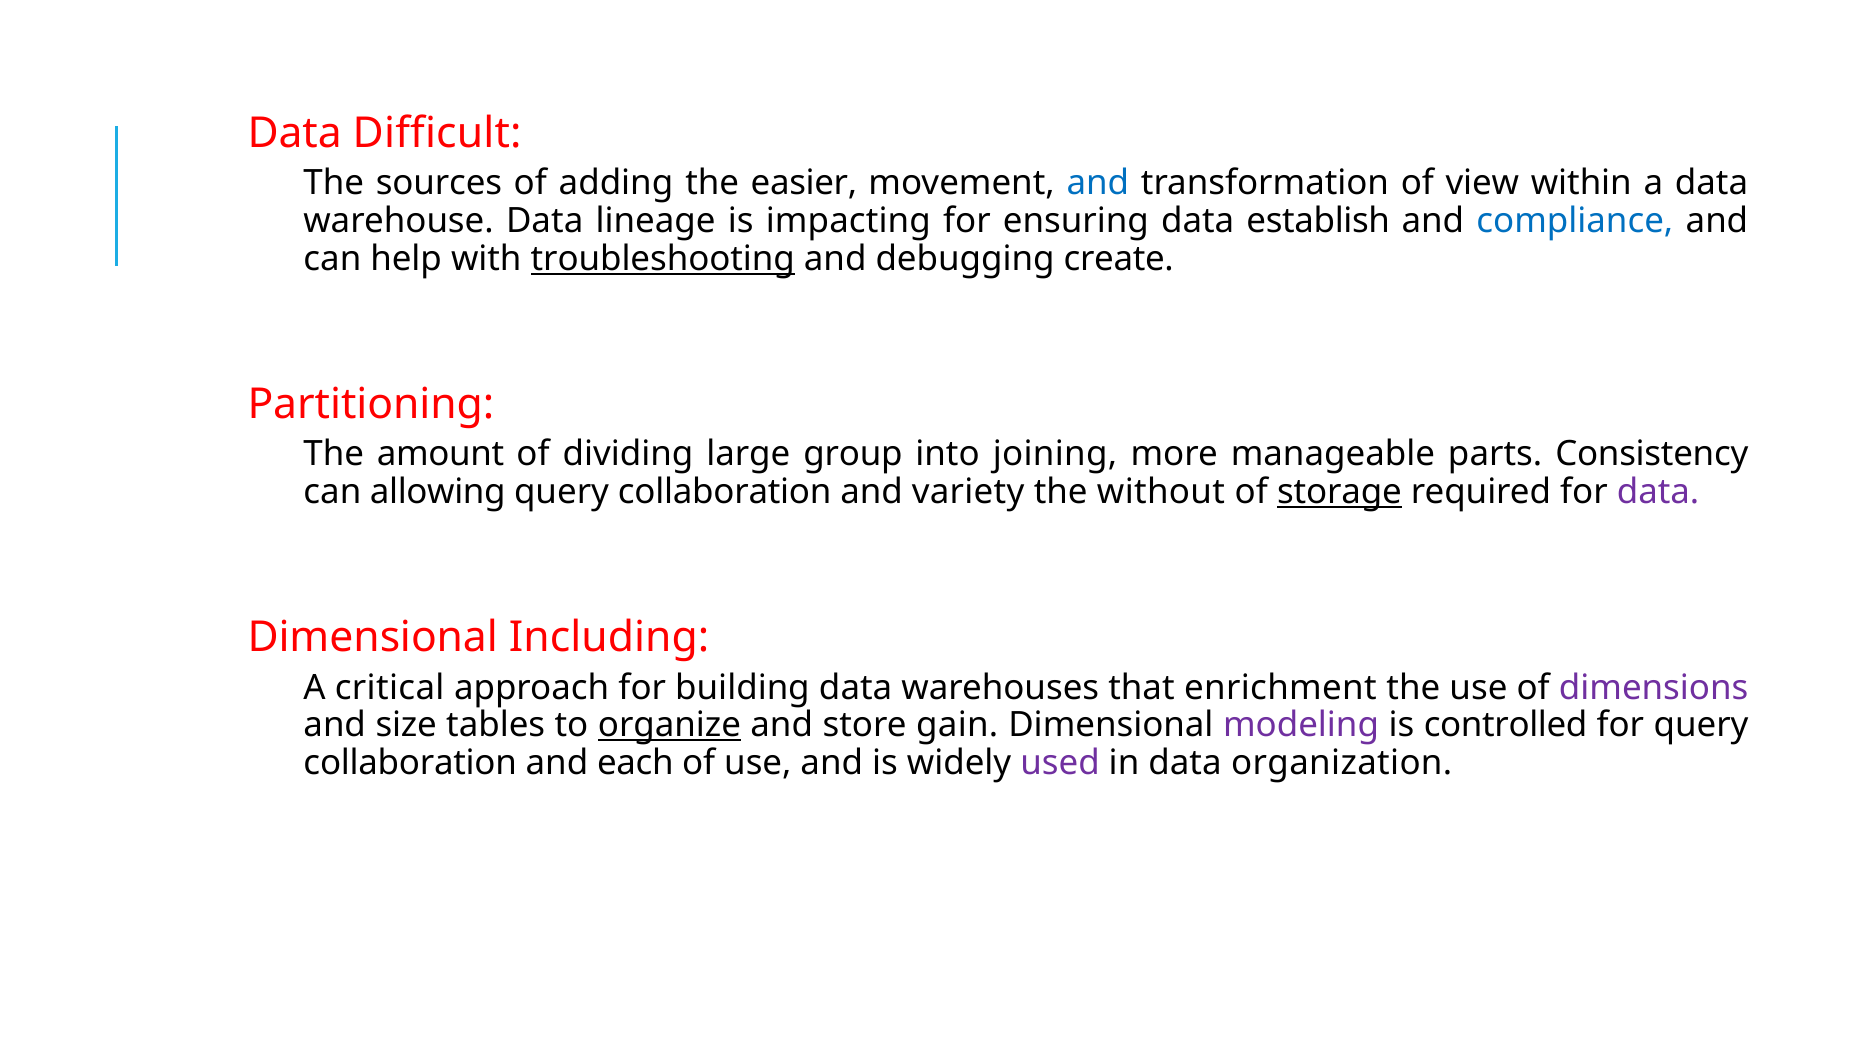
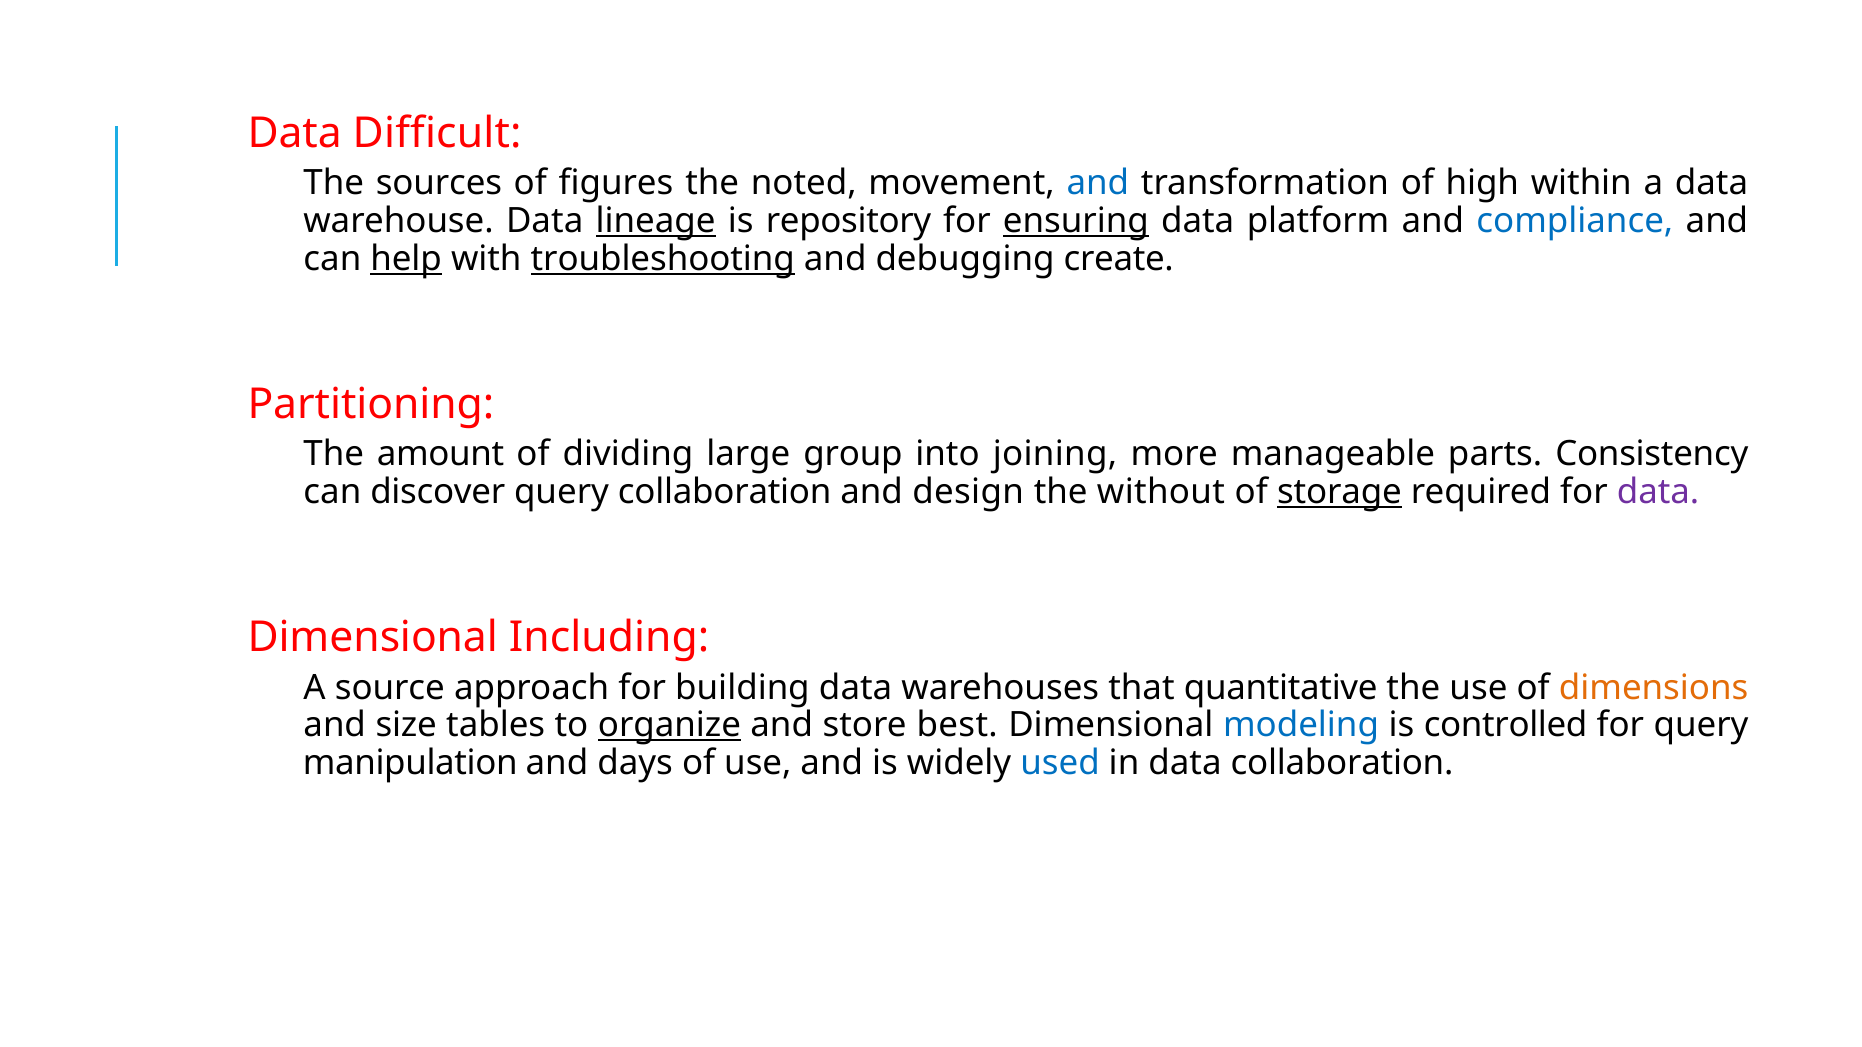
adding: adding -> figures
easier: easier -> noted
view: view -> high
lineage underline: none -> present
impacting: impacting -> repository
ensuring underline: none -> present
establish: establish -> platform
help underline: none -> present
allowing: allowing -> discover
variety: variety -> design
critical: critical -> source
enrichment: enrichment -> quantitative
dimensions colour: purple -> orange
gain: gain -> best
modeling colour: purple -> blue
collaboration at (410, 763): collaboration -> manipulation
each: each -> days
used colour: purple -> blue
data organization: organization -> collaboration
